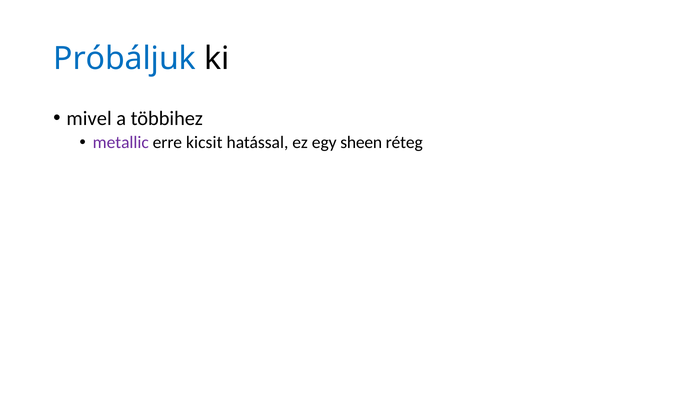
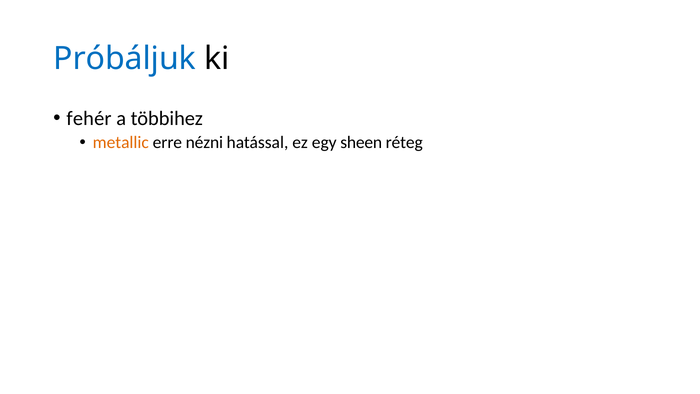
mivel: mivel -> fehér
metallic colour: purple -> orange
kicsit: kicsit -> nézni
